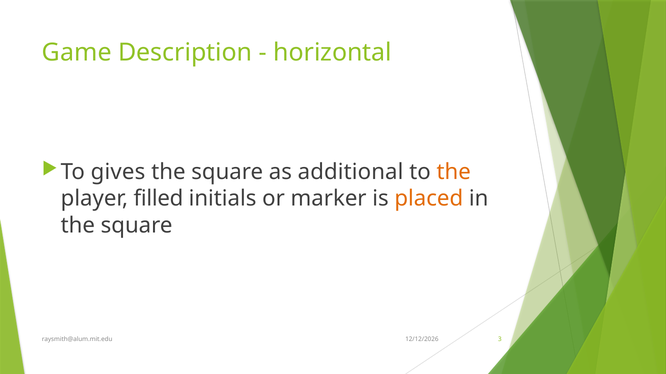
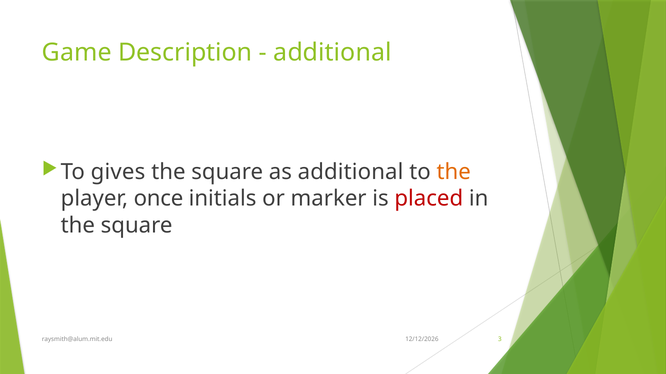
horizontal at (333, 53): horizontal -> additional
filled: filled -> once
placed colour: orange -> red
